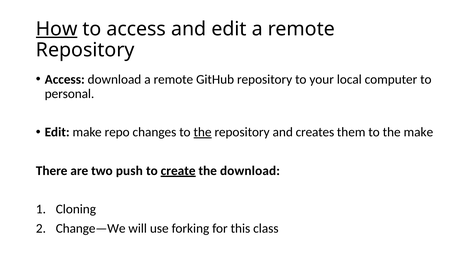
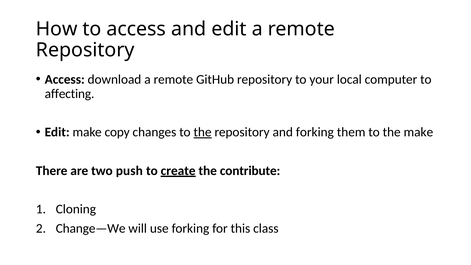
How underline: present -> none
personal: personal -> affecting
repo: repo -> copy
and creates: creates -> forking
the download: download -> contribute
